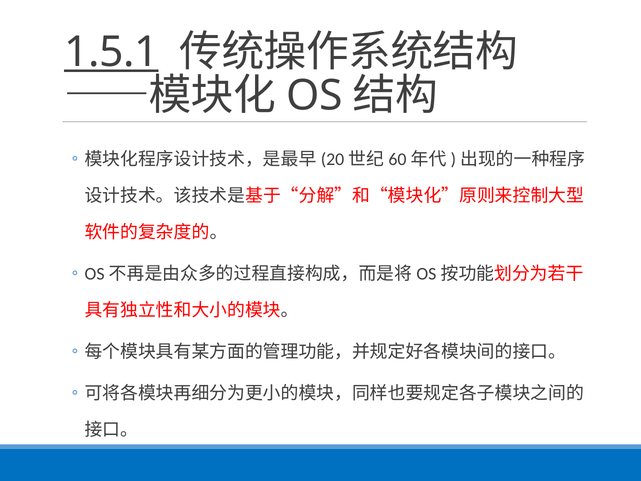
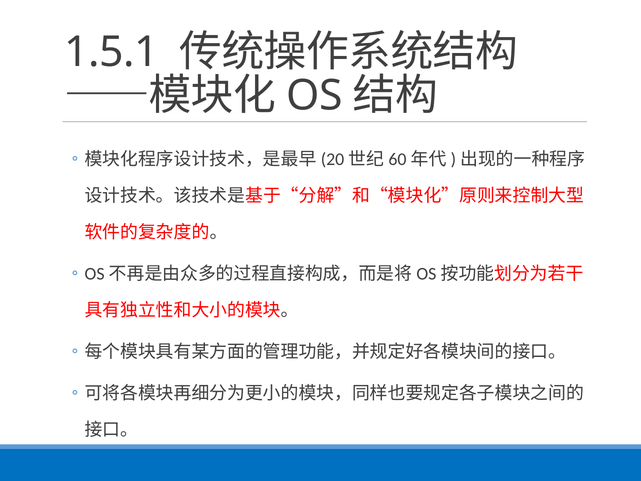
1.5.1 underline: present -> none
